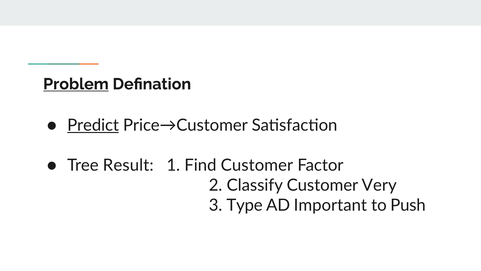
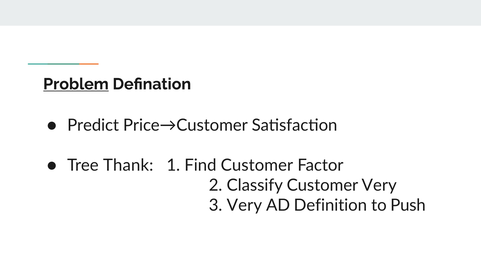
Predict underline: present -> none
Result: Result -> Thank
3 Type: Type -> Very
Important: Important -> Definition
